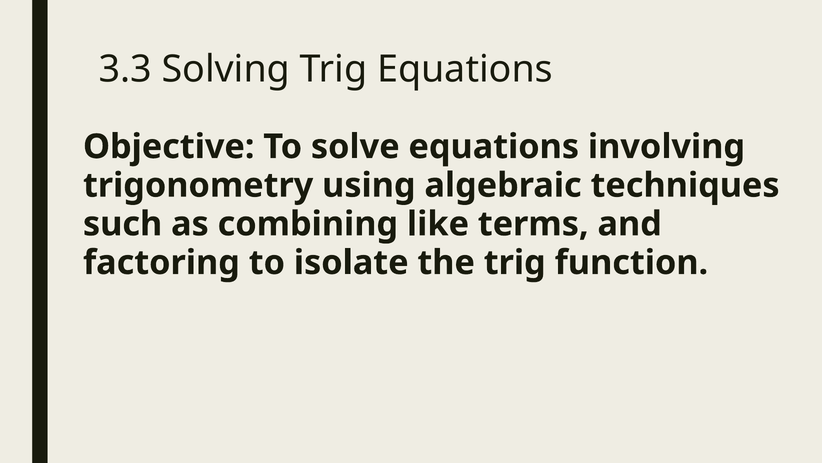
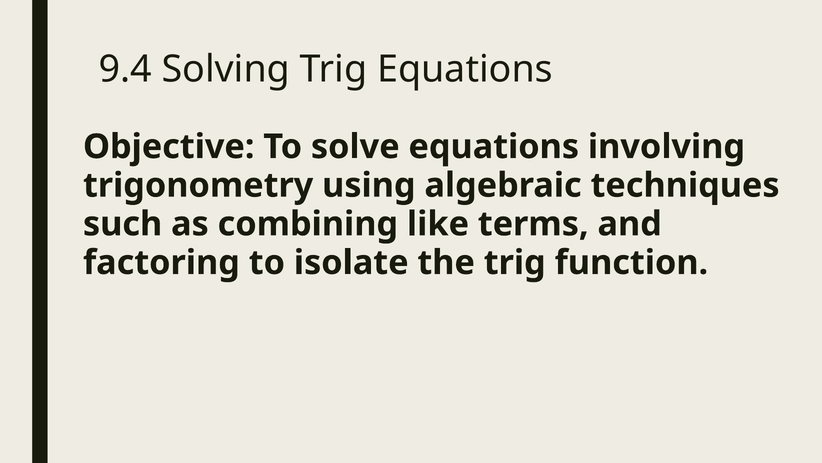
3.3: 3.3 -> 9.4
